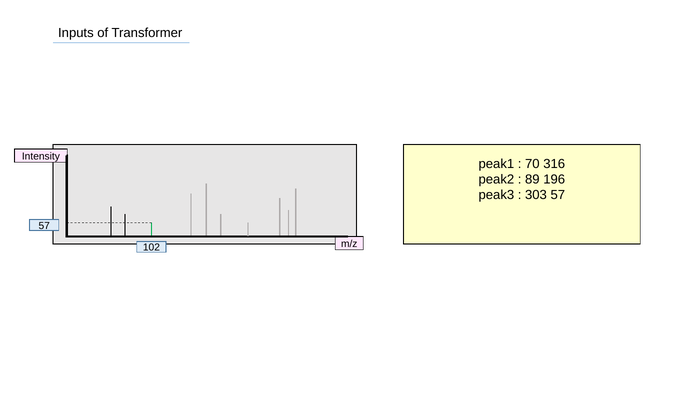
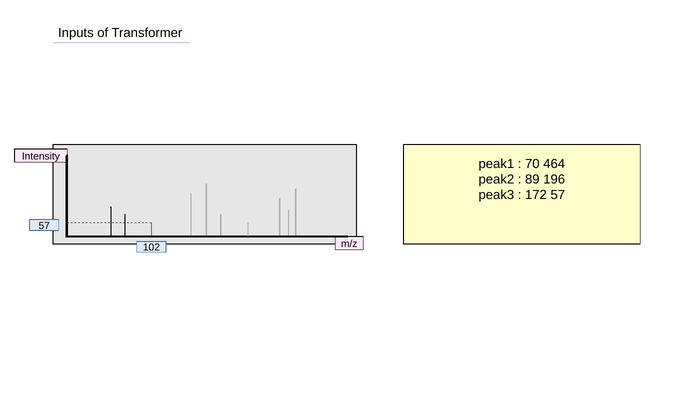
316: 316 -> 464
303: 303 -> 172
